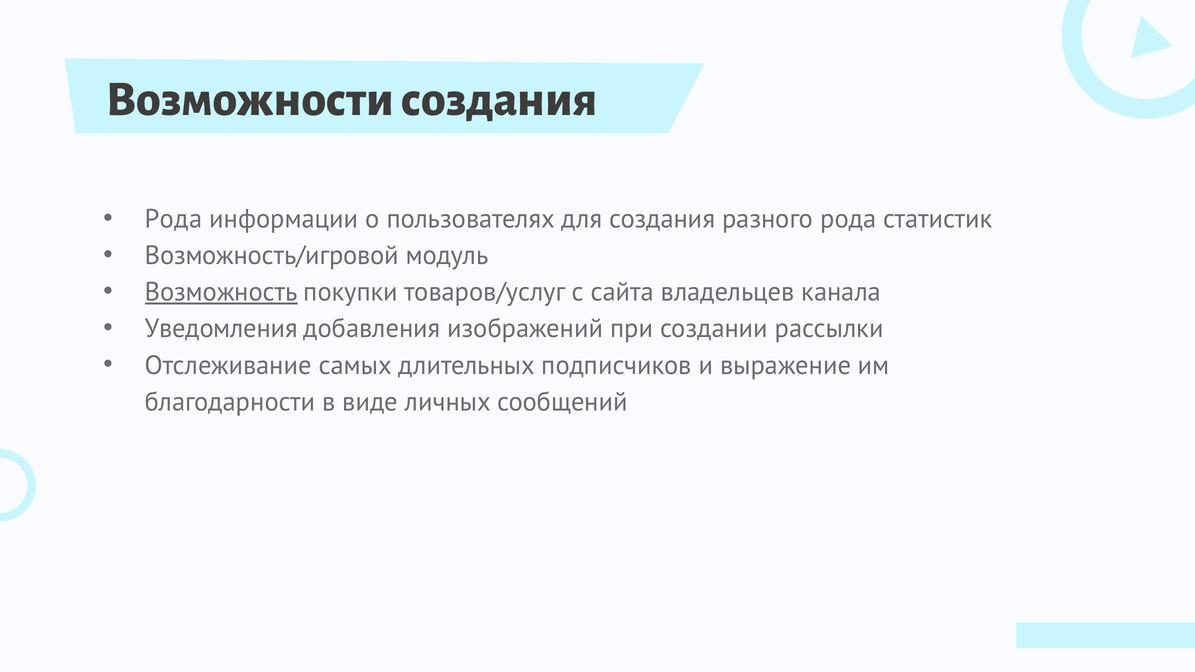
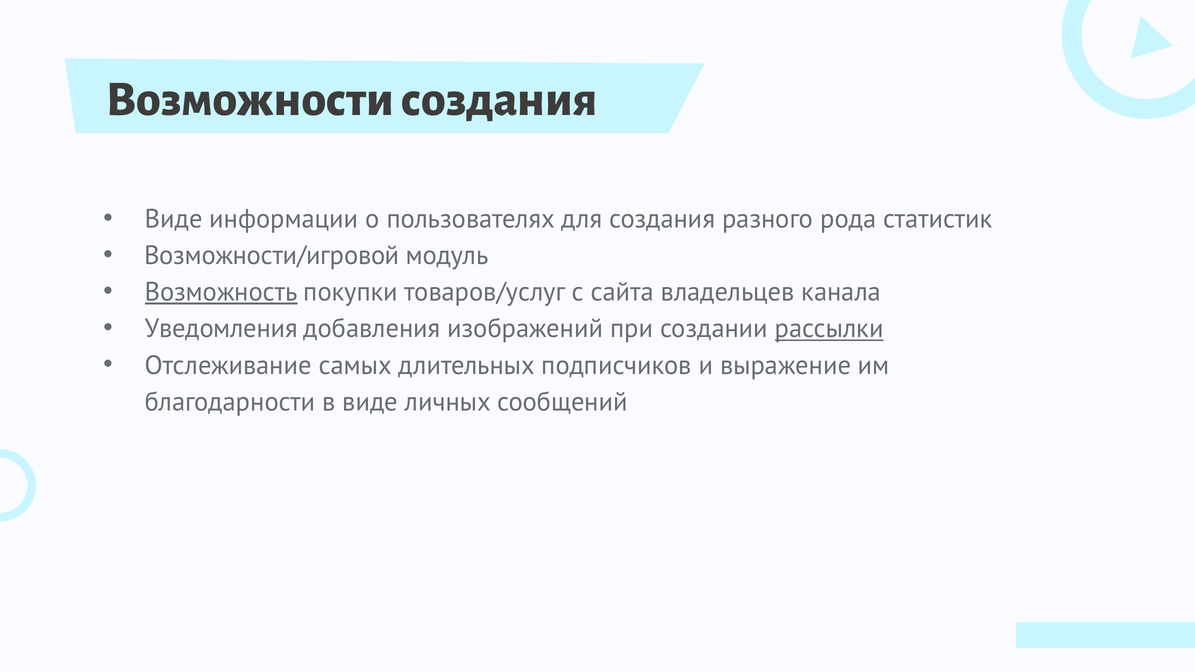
Рода at (173, 219): Рода -> Виде
Возможность/игровой: Возможность/игровой -> Возможности/игровой
рассылки underline: none -> present
